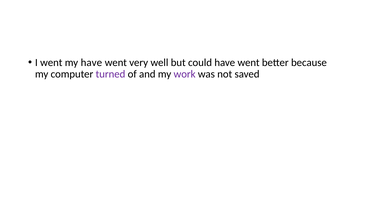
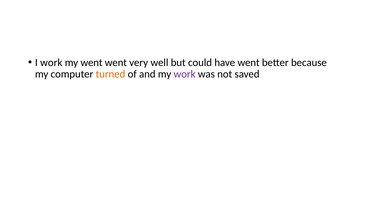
I went: went -> work
my have: have -> went
turned colour: purple -> orange
